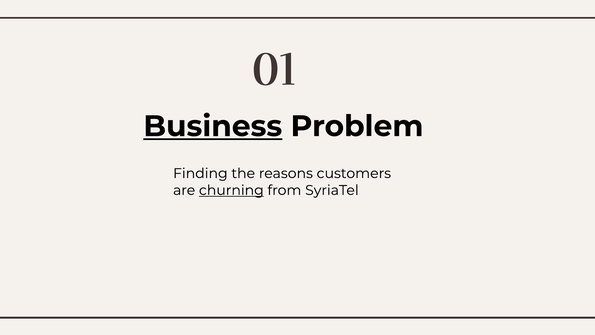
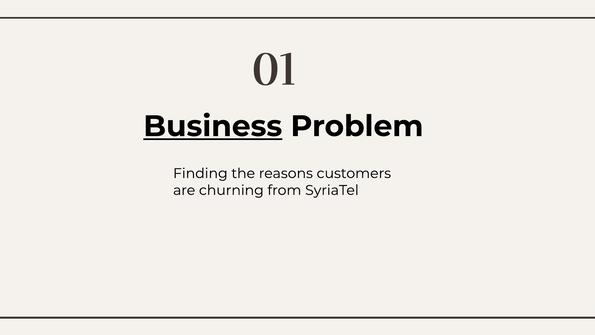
churning underline: present -> none
